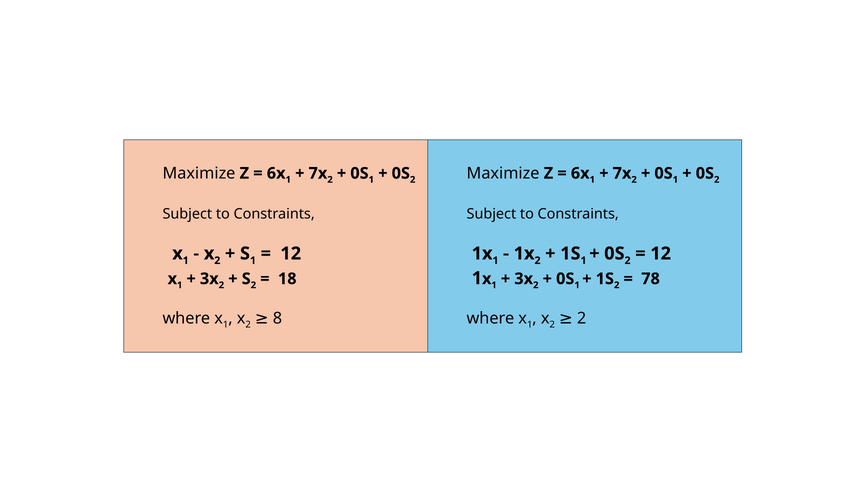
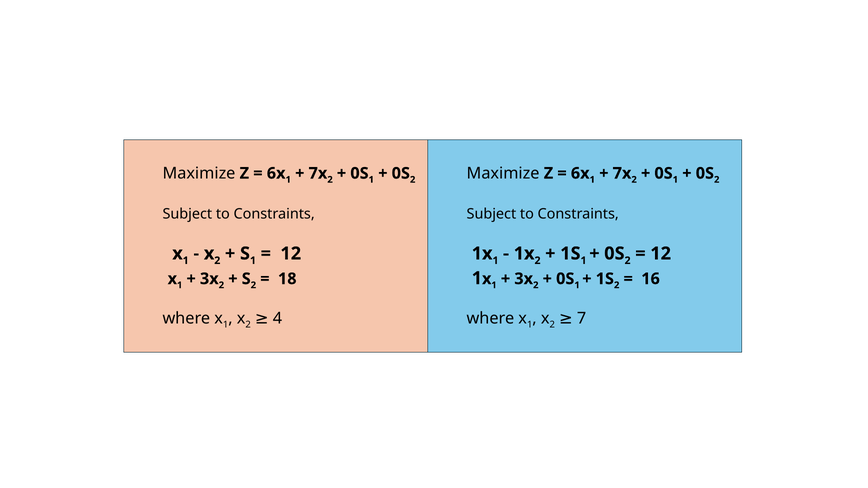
78: 78 -> 16
8: 8 -> 4
2 at (582, 318): 2 -> 7
